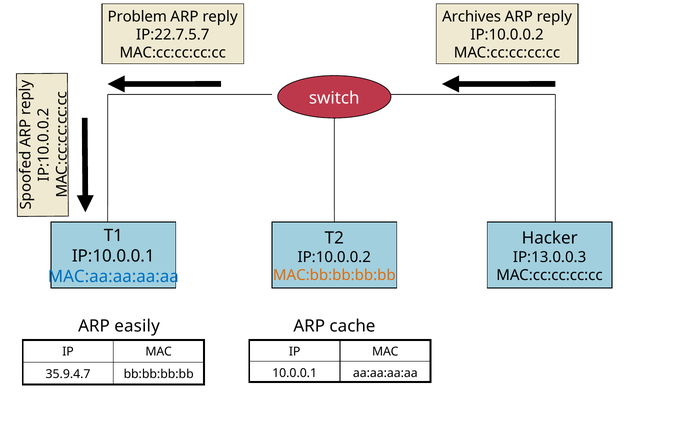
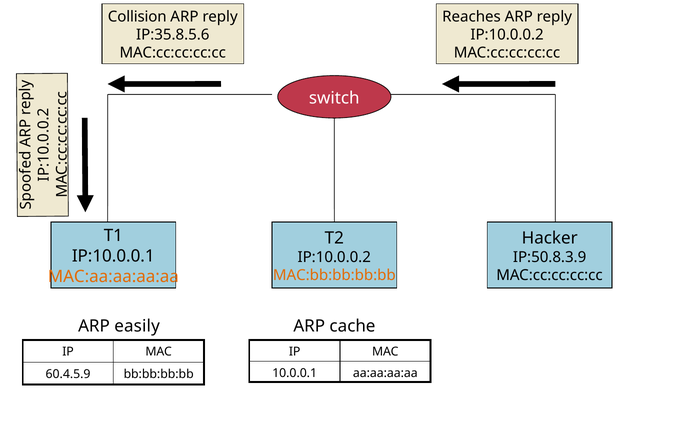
Problem: Problem -> Collision
Archives: Archives -> Reaches
IP:22.7.5.7: IP:22.7.5.7 -> IP:35.8.5.6
IP:13.0.0.3: IP:13.0.0.3 -> IP:50.8.3.9
MAC:aa:aa:aa:aa colour: blue -> orange
35.9.4.7: 35.9.4.7 -> 60.4.5.9
